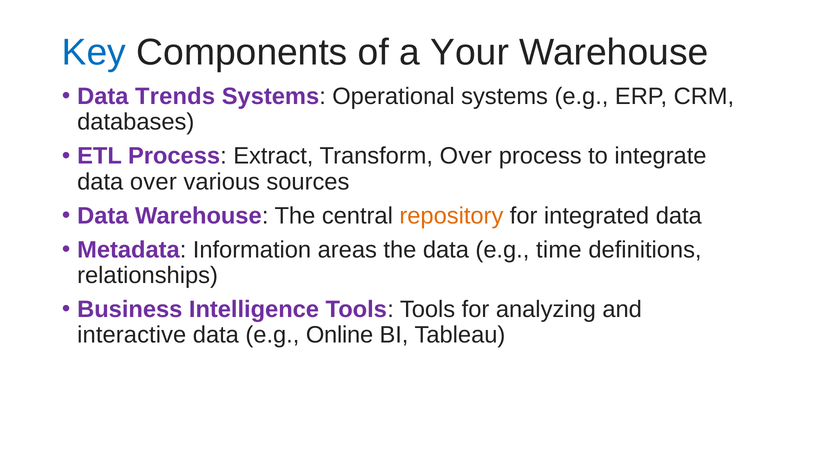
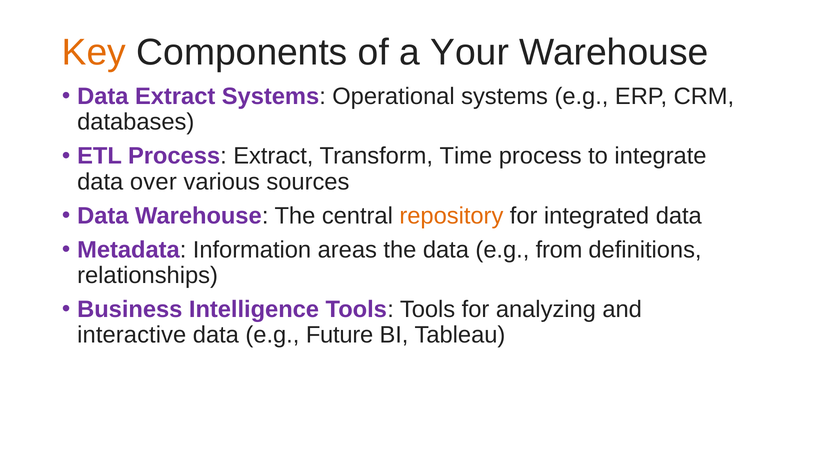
Key colour: blue -> orange
Data Trends: Trends -> Extract
Transform Over: Over -> Time
time: time -> from
Online: Online -> Future
